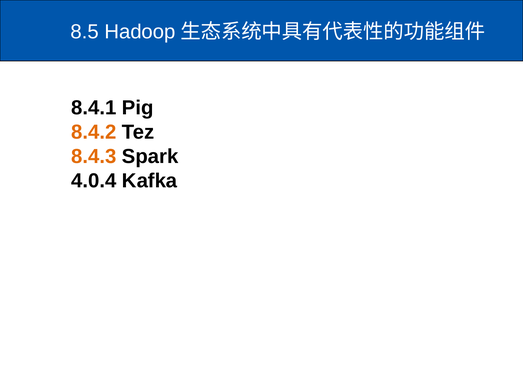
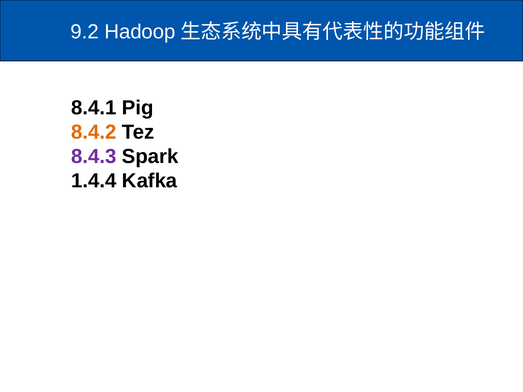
8.5: 8.5 -> 9.2
8.4.3 colour: orange -> purple
4.0.4: 4.0.4 -> 1.4.4
